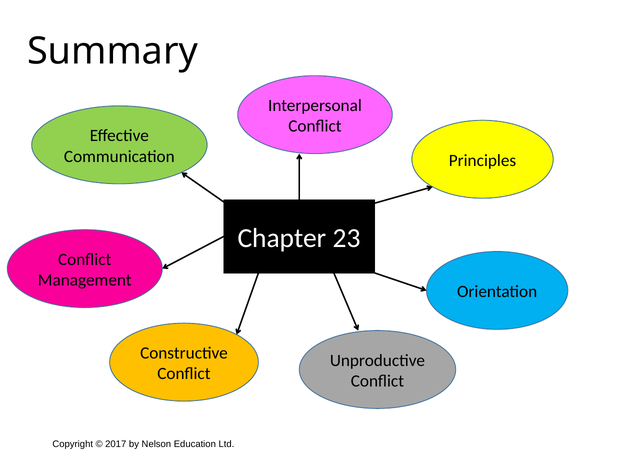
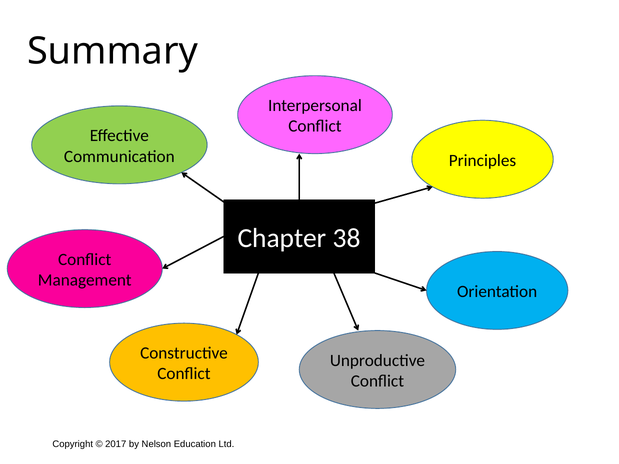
23: 23 -> 38
